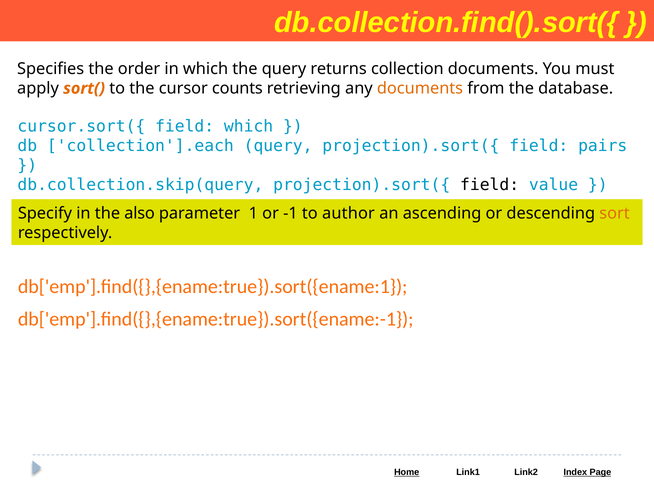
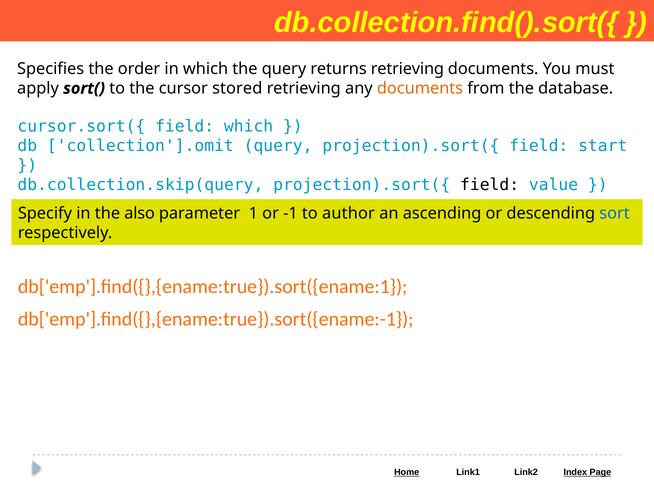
returns collection: collection -> retrieving
sort( colour: orange -> black
counts: counts -> stored
collection'].each: collection'].each -> collection'].omit
pairs: pairs -> start
sort colour: orange -> blue
